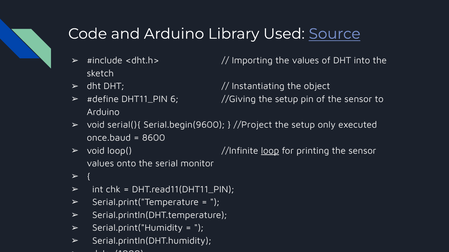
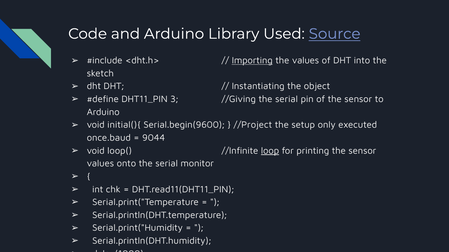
Importing underline: none -> present
6: 6 -> 3
//Giving the setup: setup -> serial
serial(){: serial(){ -> initial(){
8600: 8600 -> 9044
